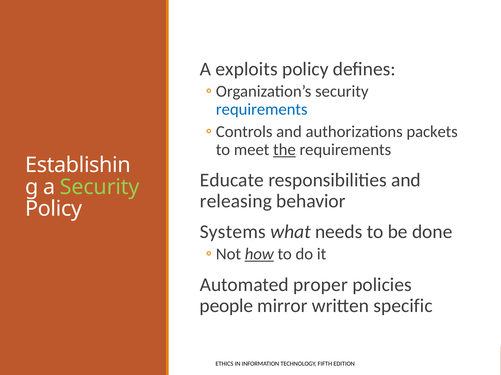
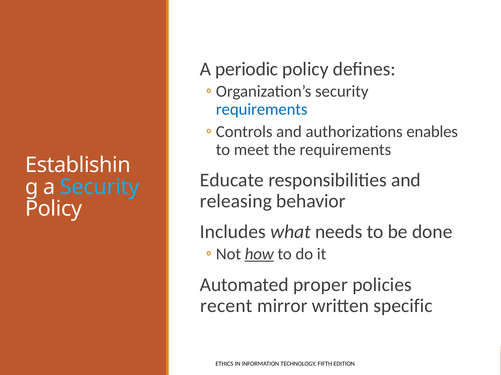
exploits: exploits -> periodic
packets: packets -> enables
the underline: present -> none
Security at (100, 187) colour: light green -> light blue
Systems: Systems -> Includes
people: people -> recent
